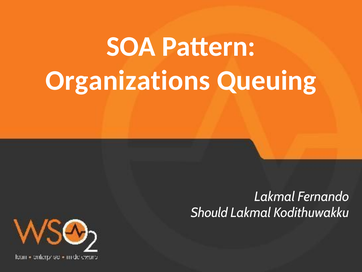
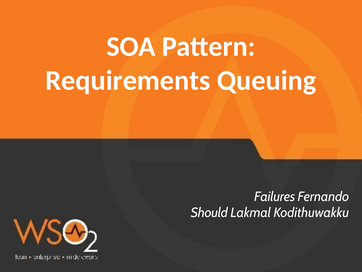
Organizations: Organizations -> Requirements
Lakmal at (275, 196): Lakmal -> Failures
